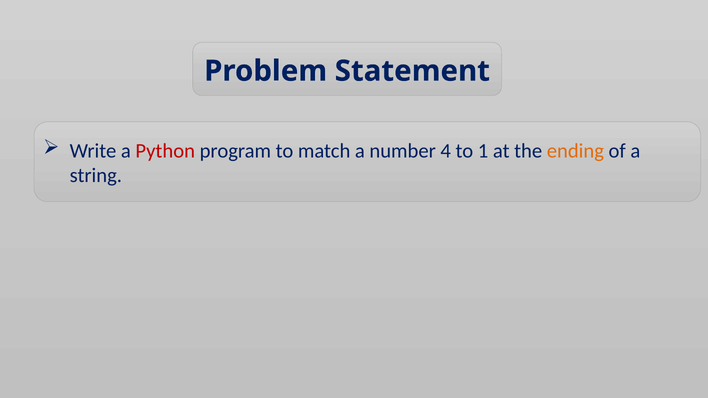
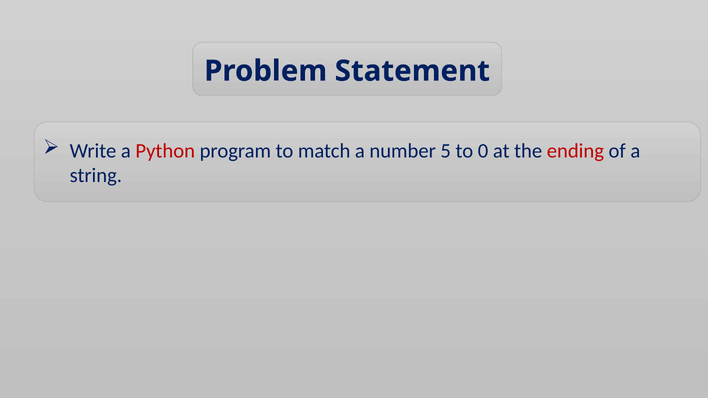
4: 4 -> 5
1: 1 -> 0
ending colour: orange -> red
